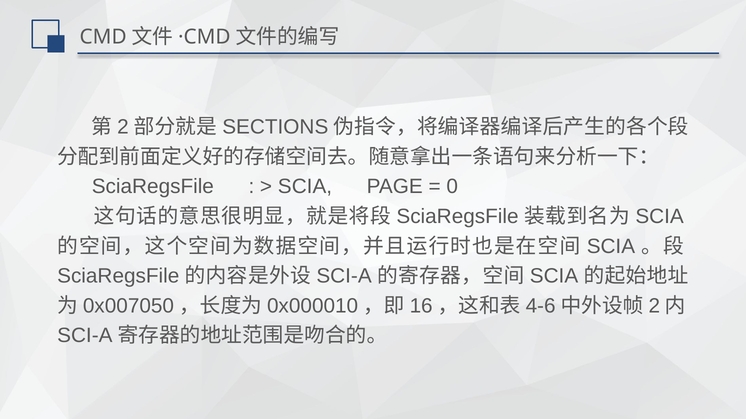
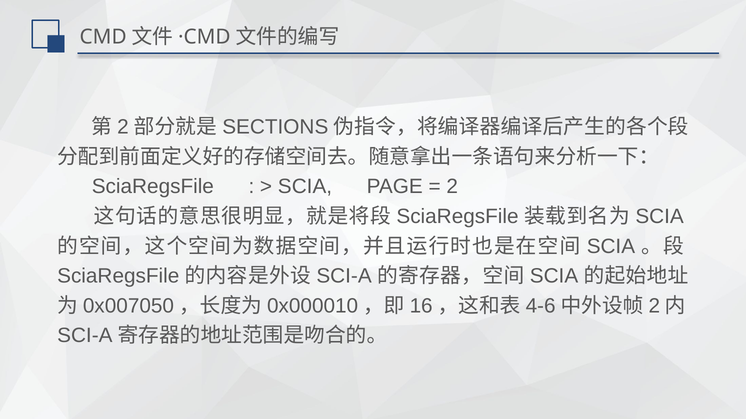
0: 0 -> 2
